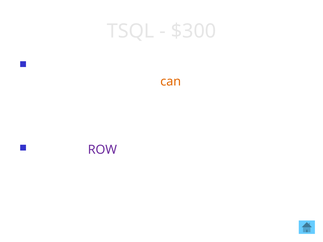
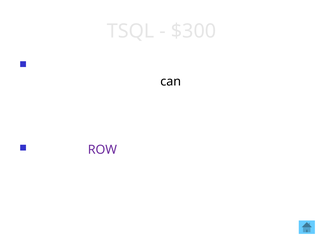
can colour: orange -> black
